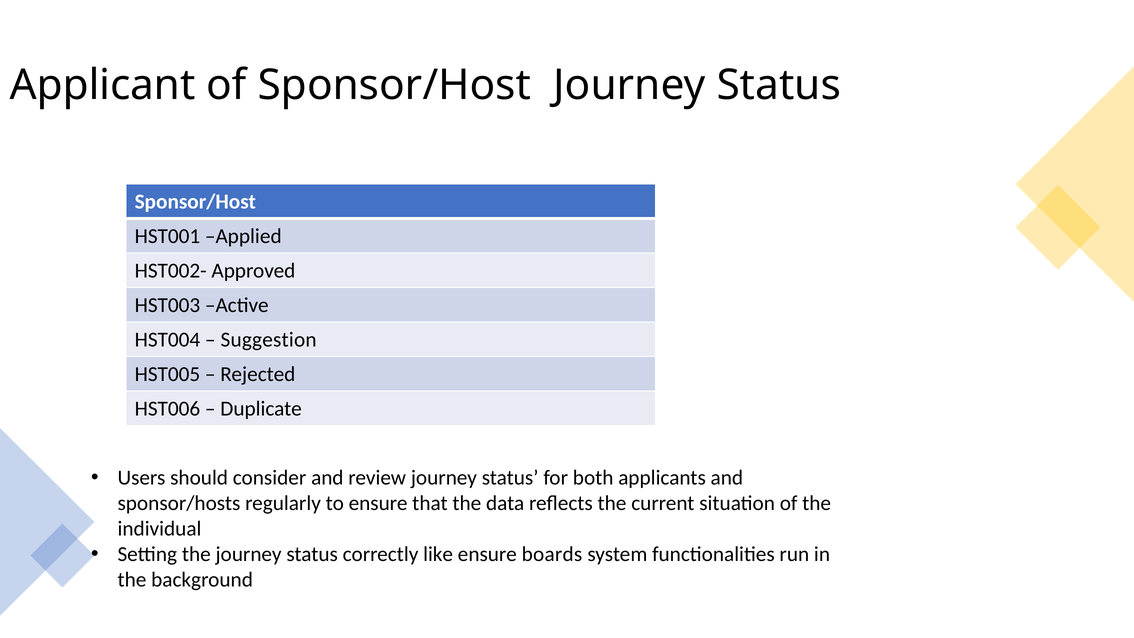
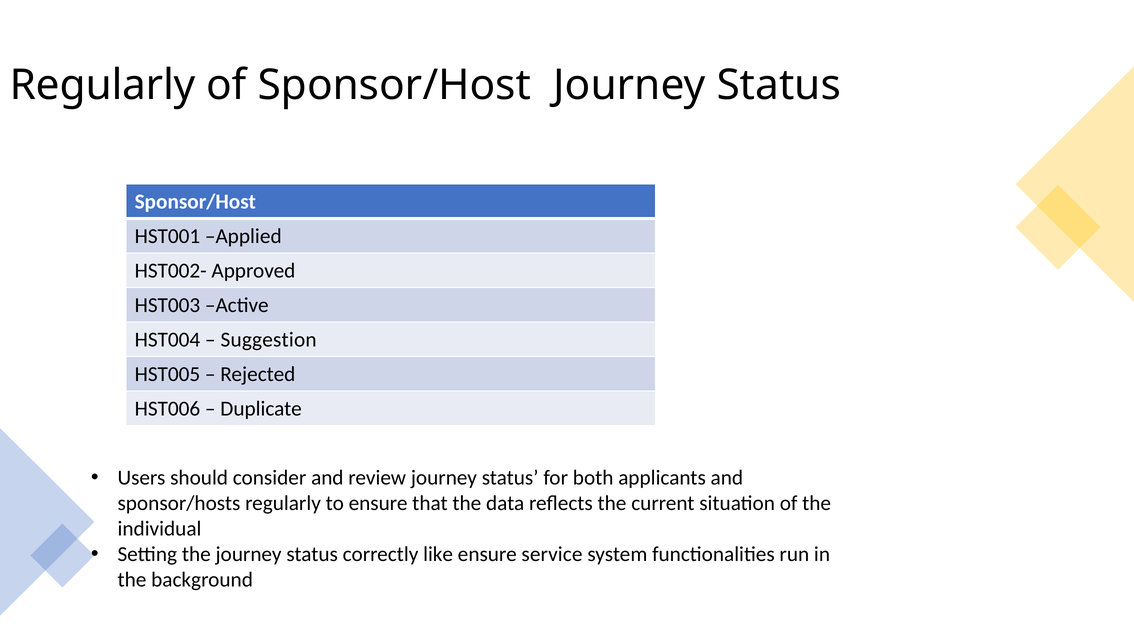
Applicant at (103, 85): Applicant -> Regularly
boards: boards -> service
